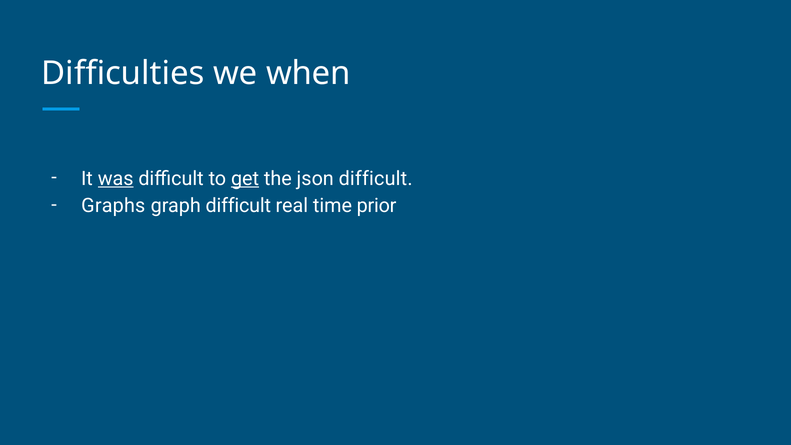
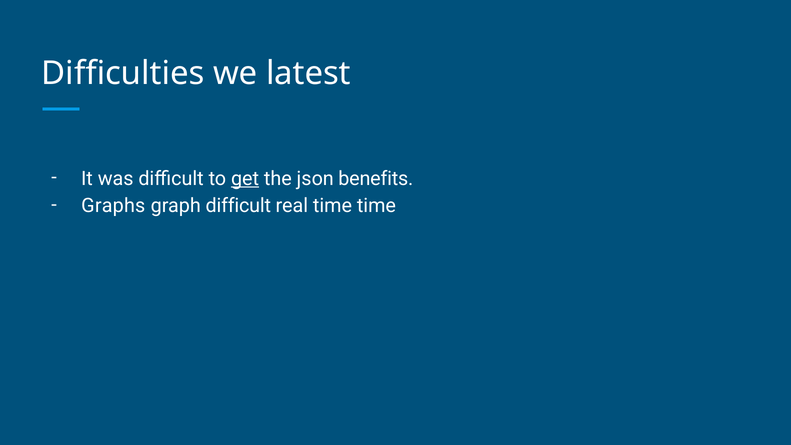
when: when -> latest
was underline: present -> none
json difficult: difficult -> benefits
time prior: prior -> time
